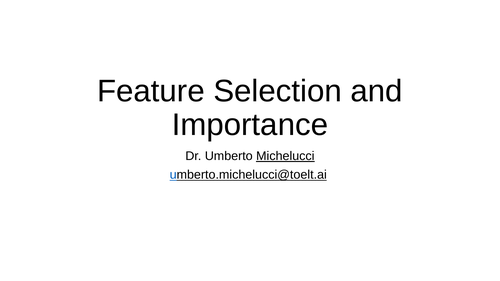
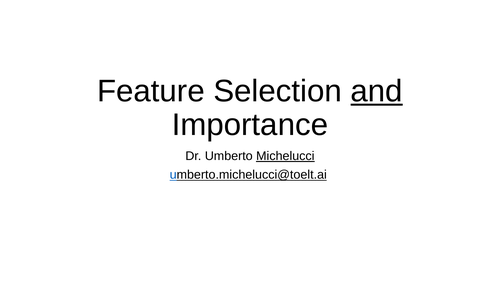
and underline: none -> present
